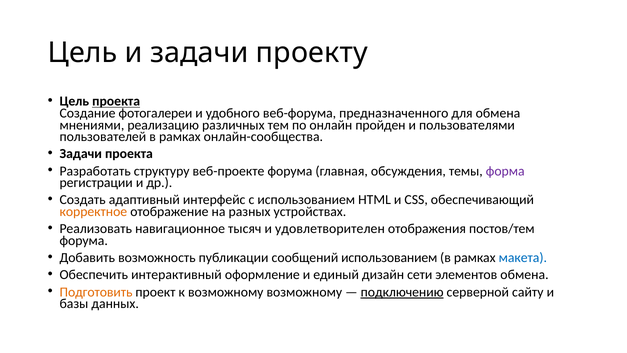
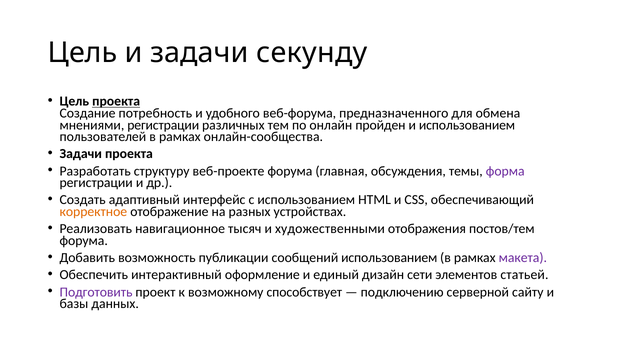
проекту: проекту -> секунду
фотогалереи: фотогалереи -> потребность
мнениями реализацию: реализацию -> регистрации
и пользователями: пользователями -> использованием
удовлетворителен: удовлетворителен -> художественными
макета colour: blue -> purple
элементов обмена: обмена -> статьей
Подготовить colour: orange -> purple
возможному возможному: возможному -> способствует
подключению underline: present -> none
